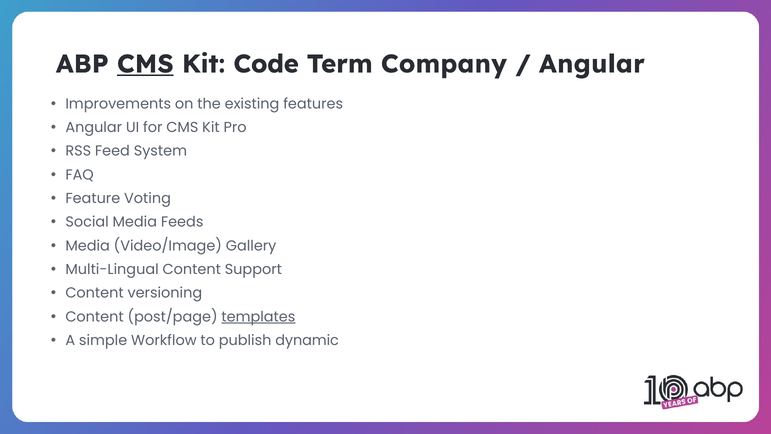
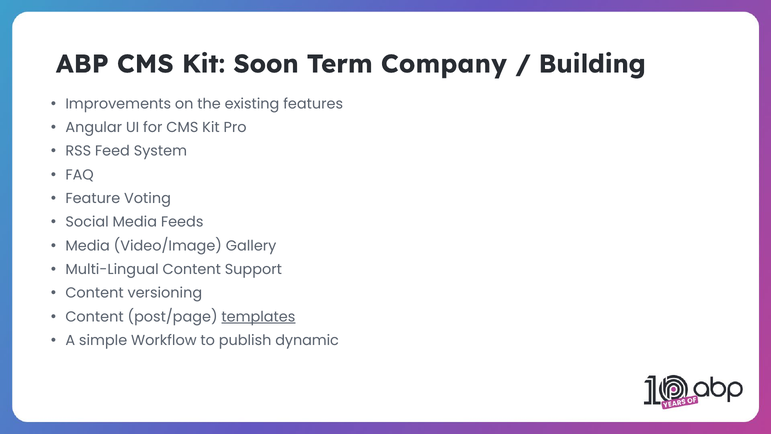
CMS at (145, 64) underline: present -> none
Code: Code -> Soon
Angular at (592, 64): Angular -> Building
